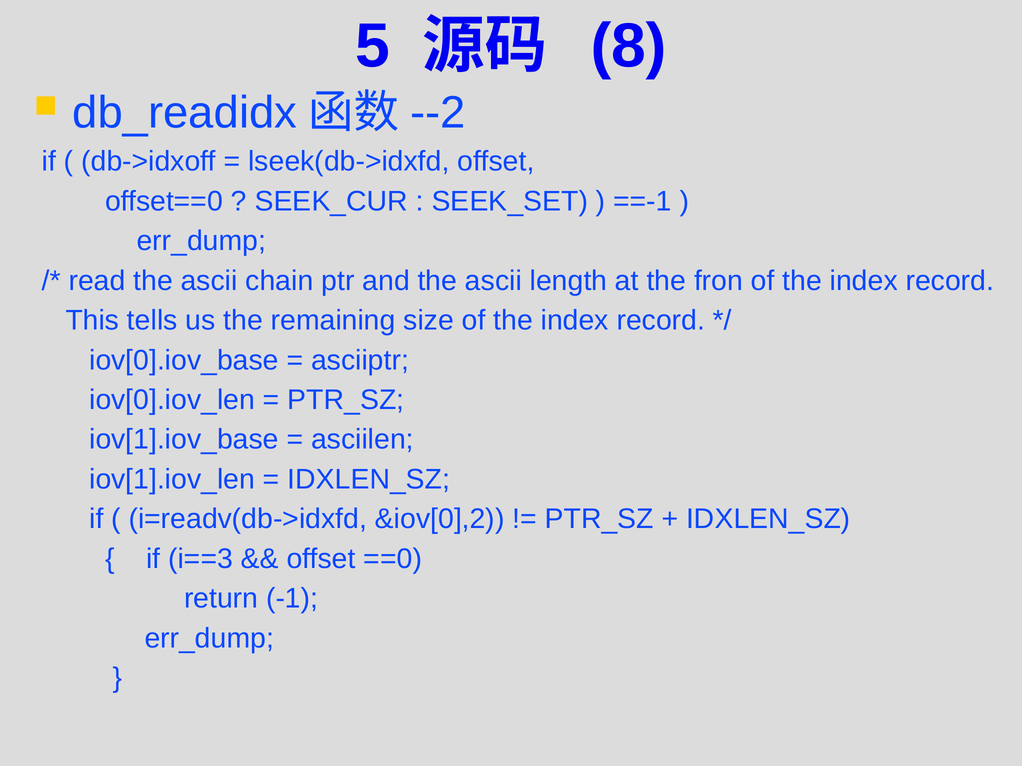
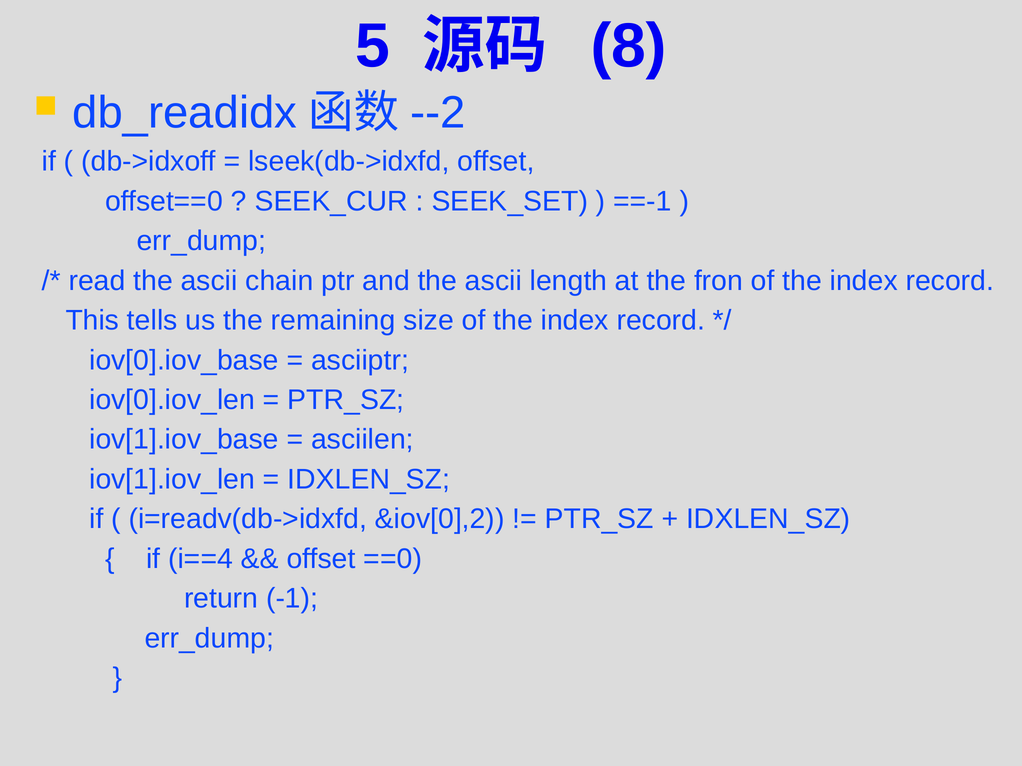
i==3: i==3 -> i==4
